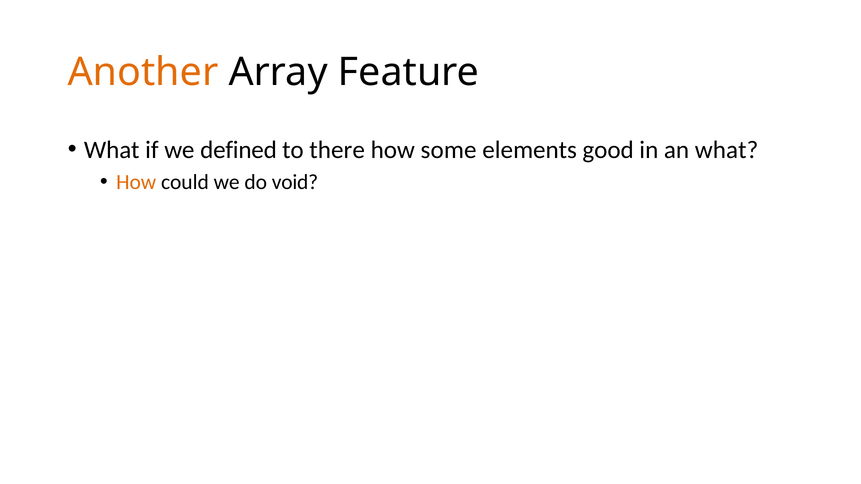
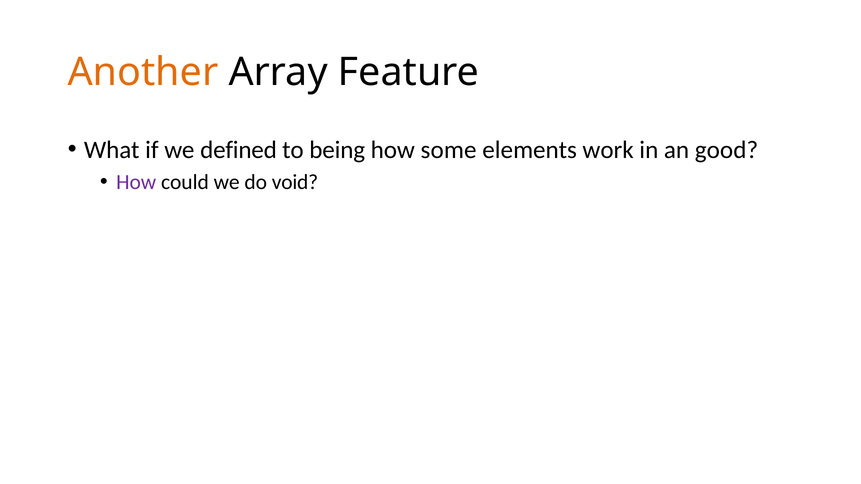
there: there -> being
good: good -> work
an what: what -> good
How at (136, 182) colour: orange -> purple
